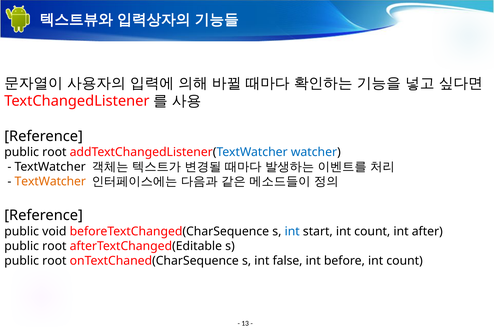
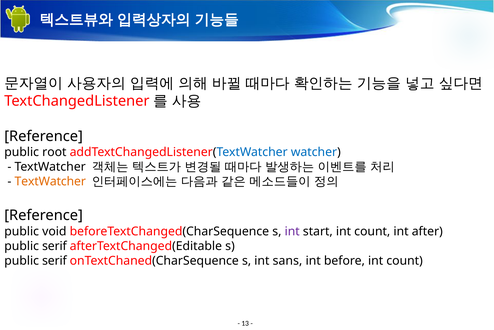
int at (292, 231) colour: blue -> purple
root at (54, 246): root -> serif
root at (54, 260): root -> serif
false: false -> sans
